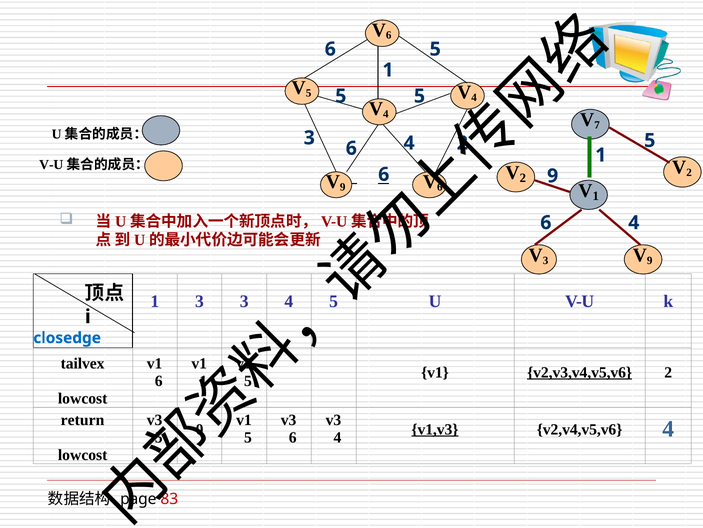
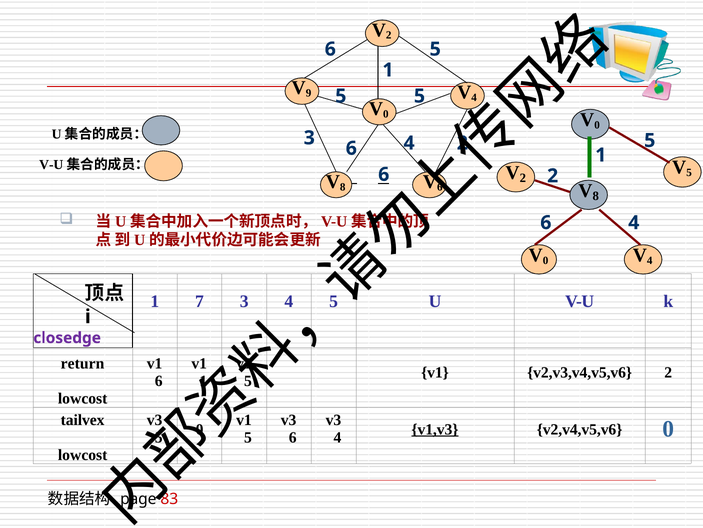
6 at (389, 35): 6 -> 2
5 at (309, 93): 5 -> 9
4 at (386, 114): 4 -> 0
7 at (597, 125): 7 -> 0
2 at (689, 172): 2 -> 5
9 at (553, 176): 9 -> 2
9 at (343, 187): 9 -> 8
1 at (596, 196): 1 -> 8
3 at (546, 260): 3 -> 0
9 at (650, 260): 9 -> 4
1 3: 3 -> 7
closedge colour: blue -> purple
tailvex: tailvex -> return
v2,v3,v4,v5,v6 underline: present -> none
return: return -> tailvex
v2,v4,v5,v6 4: 4 -> 0
